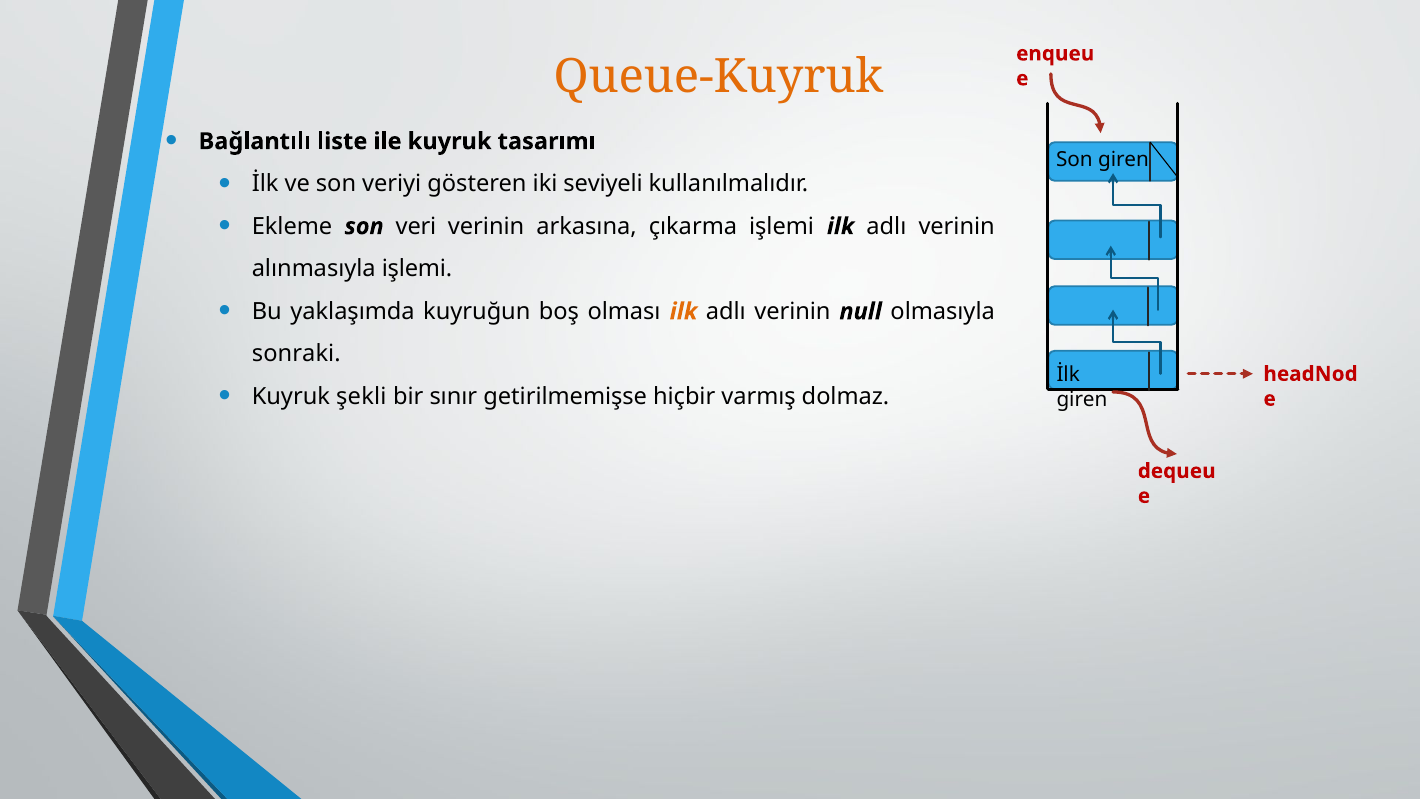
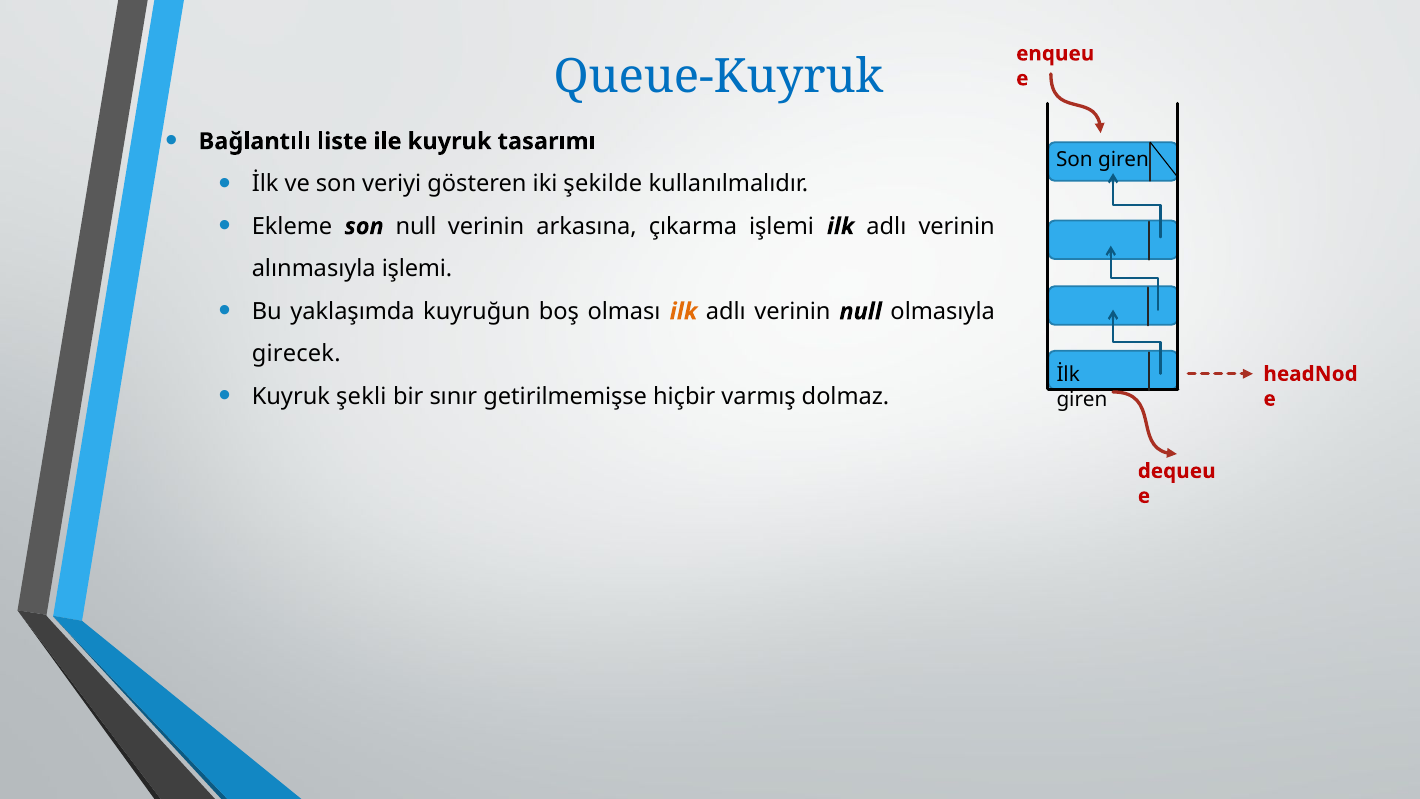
Queue-Kuyruk colour: orange -> blue
seviyeli: seviyeli -> şekilde
son veri: veri -> null
sonraki: sonraki -> girecek
